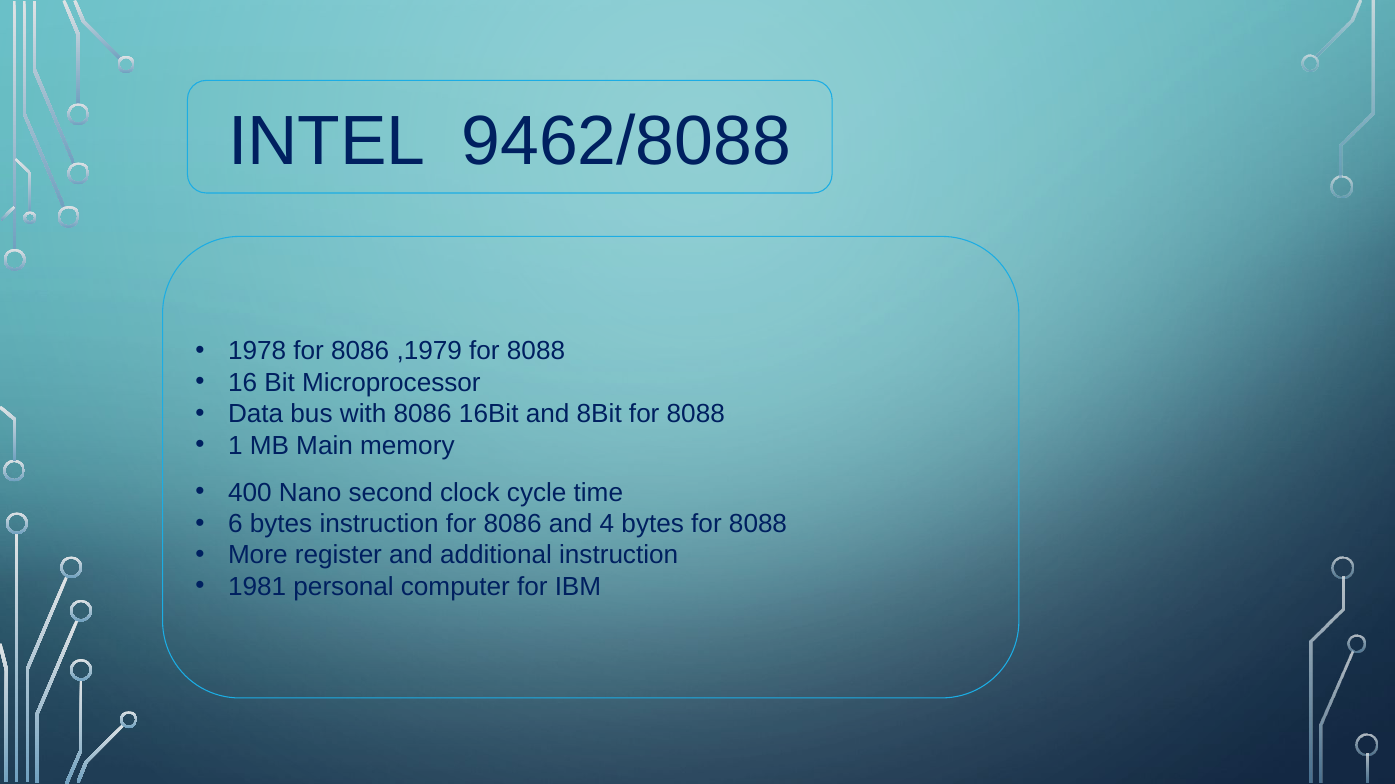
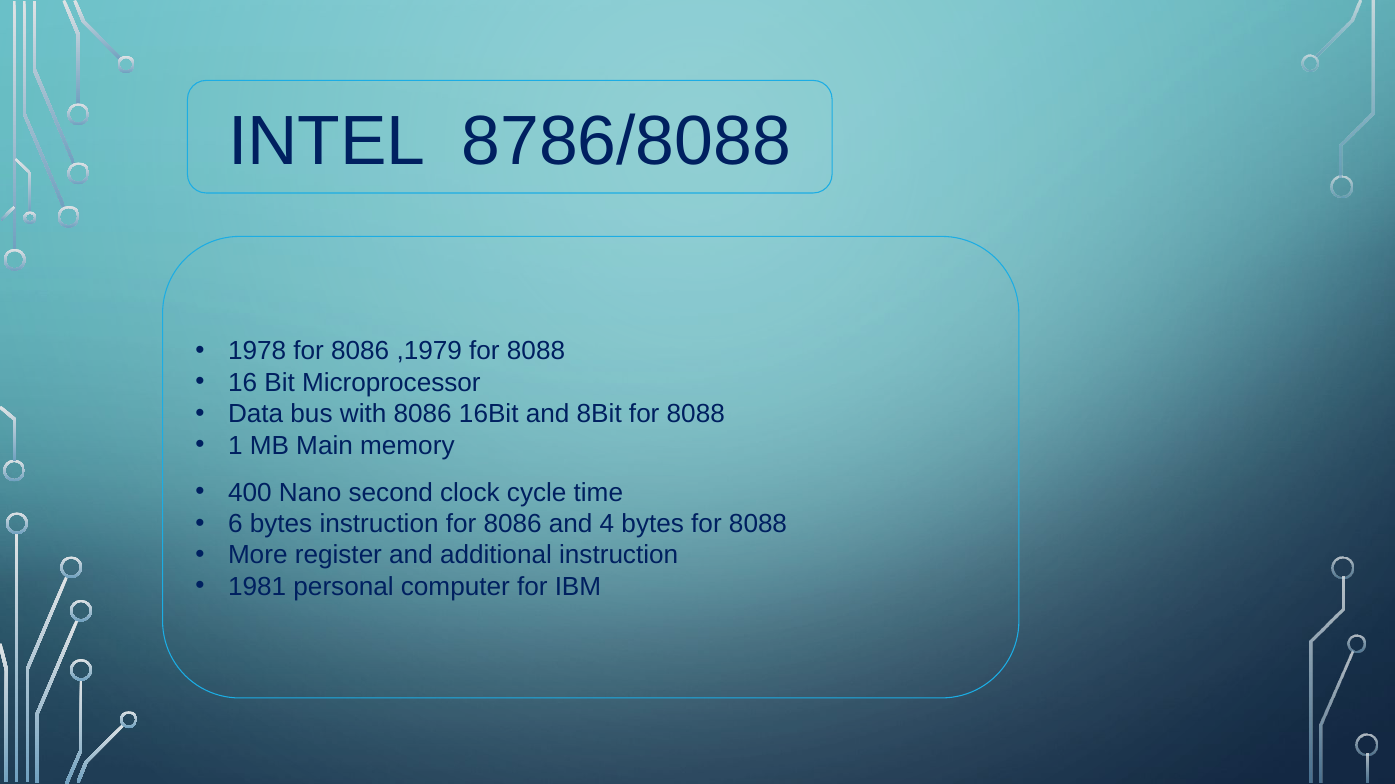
9462/8088: 9462/8088 -> 8786/8088
